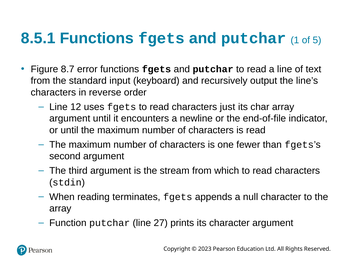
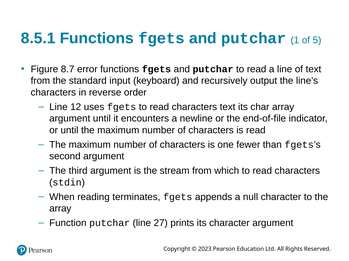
characters just: just -> text
